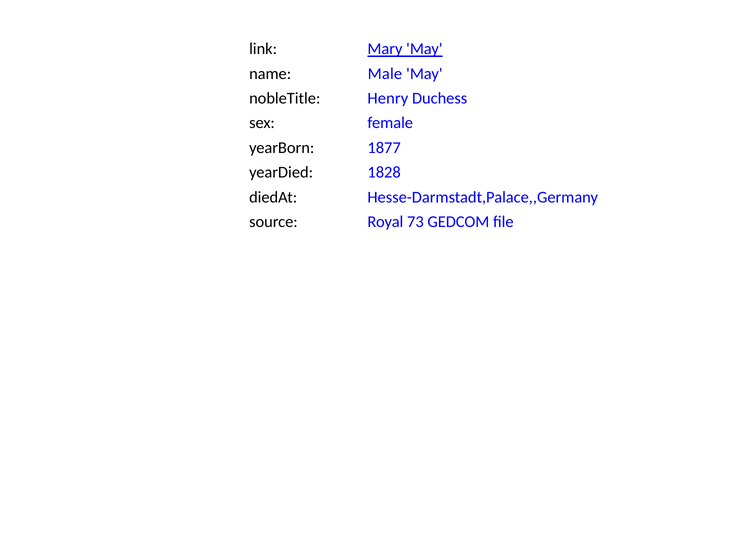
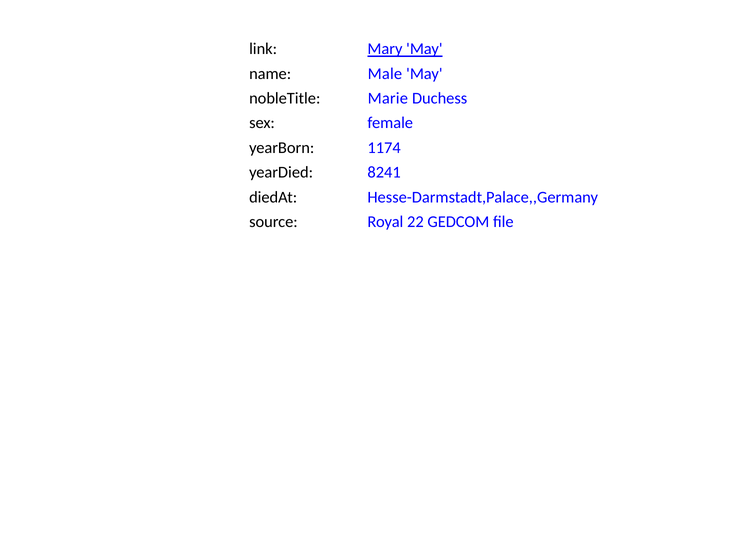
Henry: Henry -> Marie
1877: 1877 -> 1174
1828: 1828 -> 8241
73: 73 -> 22
